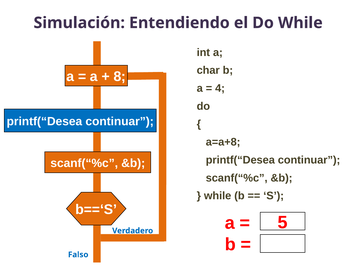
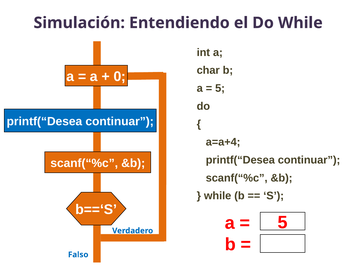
8: 8 -> 0
4 at (220, 88): 4 -> 5
a=a+8: a=a+8 -> a=a+4
